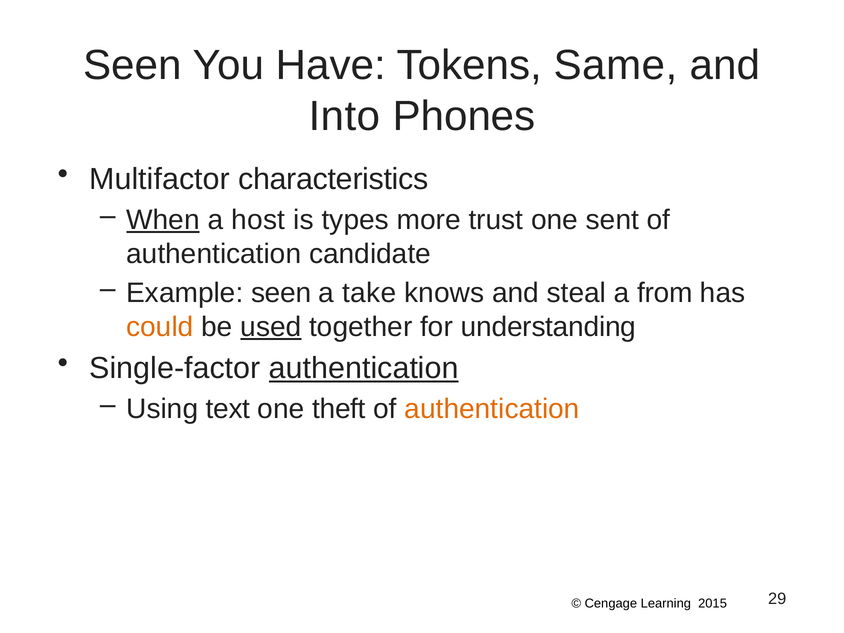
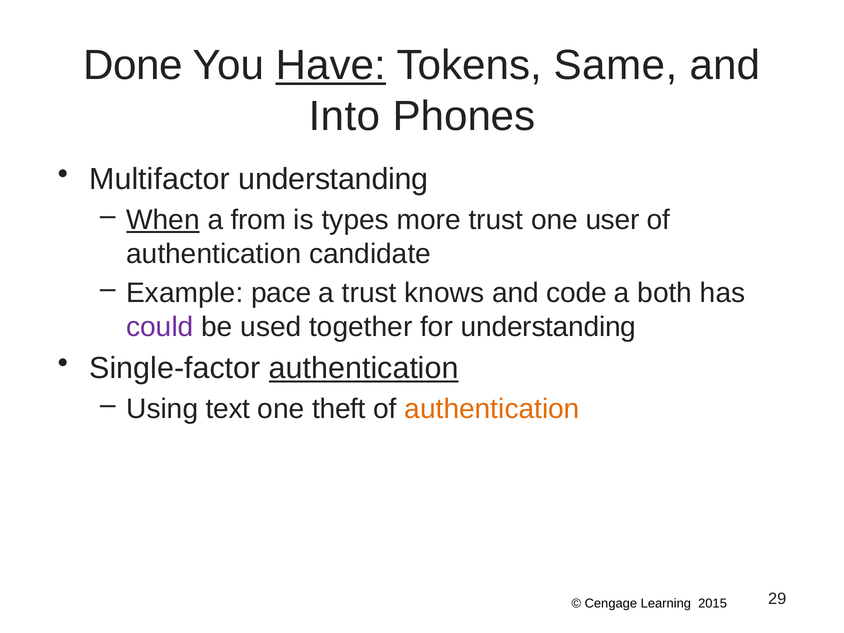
Seen at (133, 66): Seen -> Done
Have underline: none -> present
Multifactor characteristics: characteristics -> understanding
host: host -> from
sent: sent -> user
Example seen: seen -> pace
a take: take -> trust
steal: steal -> code
from: from -> both
could colour: orange -> purple
used underline: present -> none
